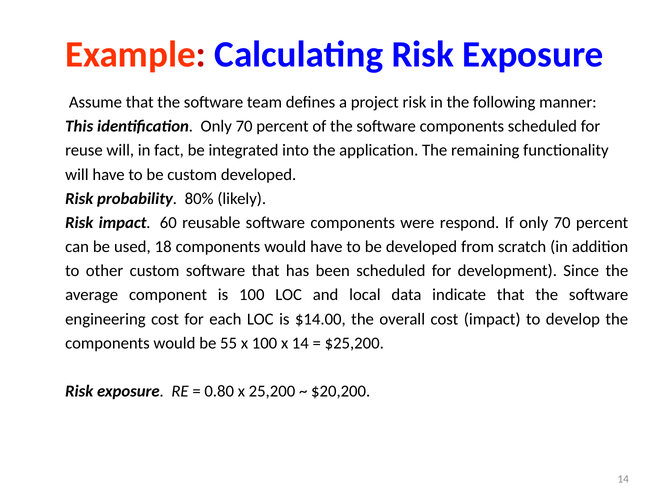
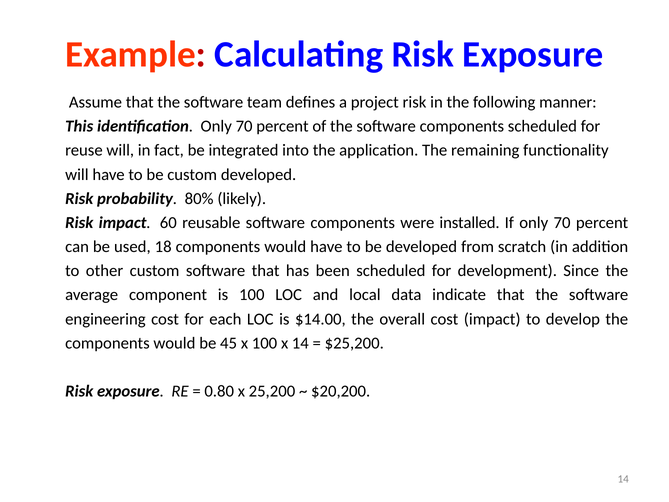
respond: respond -> installed
55: 55 -> 45
